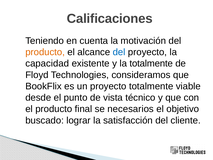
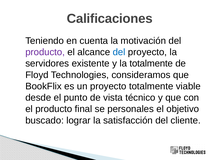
producto at (45, 52) colour: orange -> purple
capacidad: capacidad -> servidores
necesarios: necesarios -> personales
